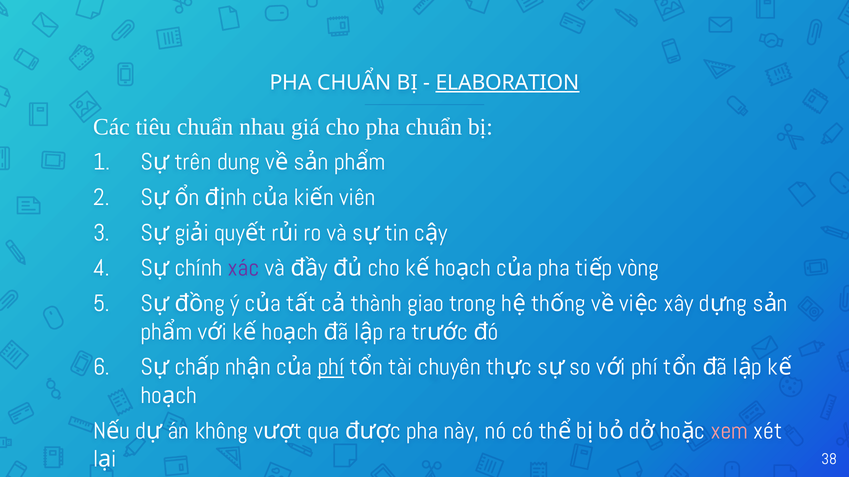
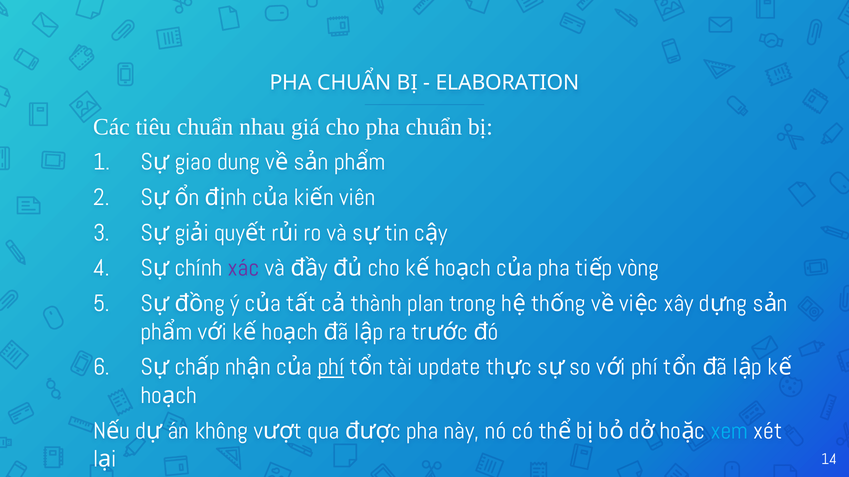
ELABORATION underline: present -> none
trên: trên -> giao
giao: giao -> plan
chuyên: chuyên -> update
xem colour: pink -> light blue
38: 38 -> 14
